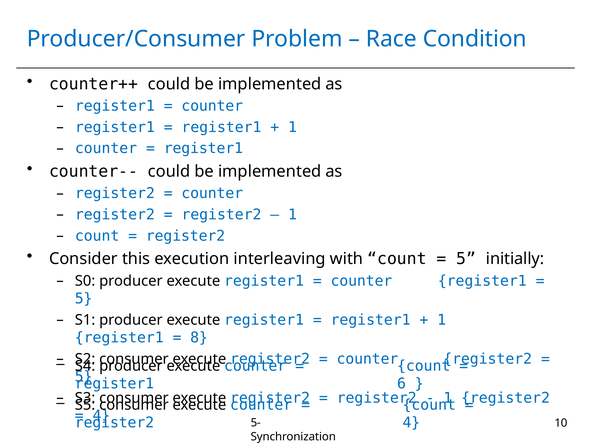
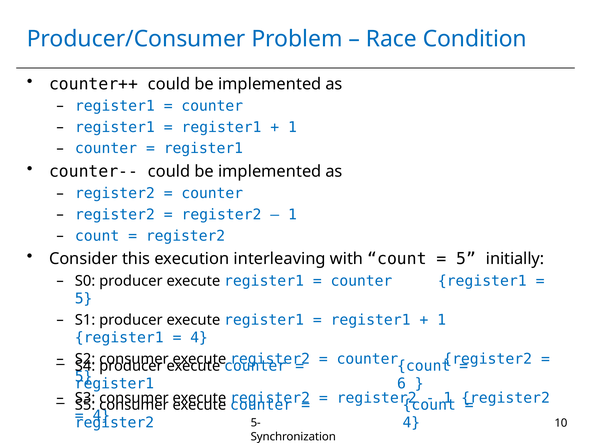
8 at (199, 338): 8 -> 4
